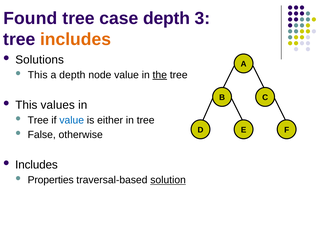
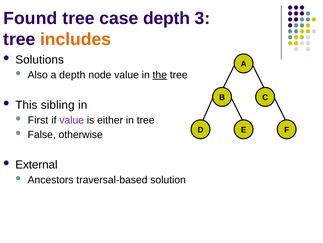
This at (38, 75): This -> Also
values: values -> sibling
Tree at (38, 120): Tree -> First
value at (72, 120) colour: blue -> purple
Includes at (36, 164): Includes -> External
Properties: Properties -> Ancestors
solution underline: present -> none
